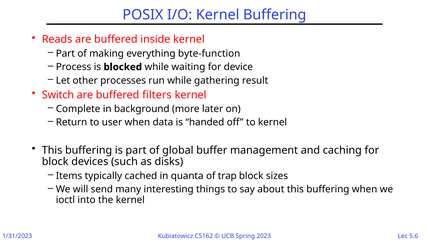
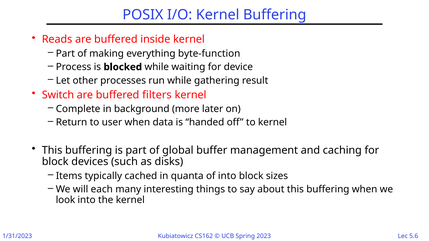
of trap: trap -> into
send: send -> each
ioctl: ioctl -> look
